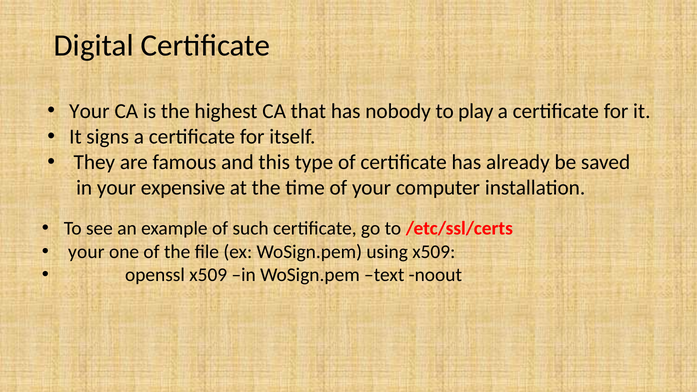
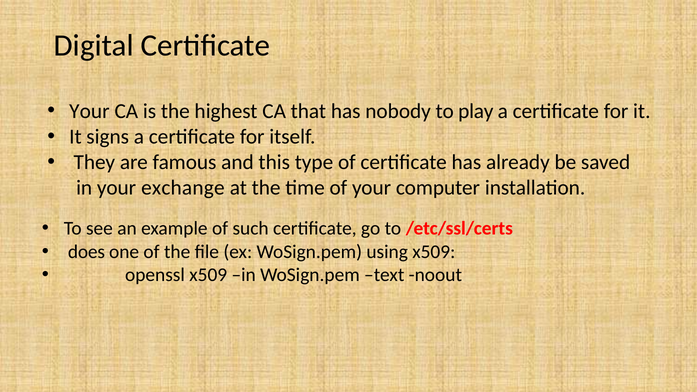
expensive: expensive -> exchange
your at (86, 252): your -> does
